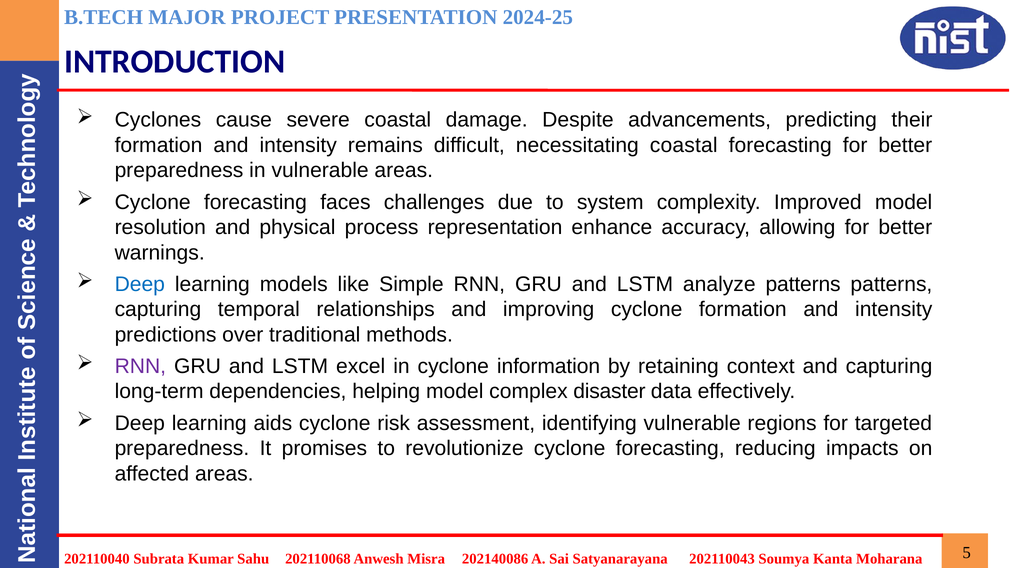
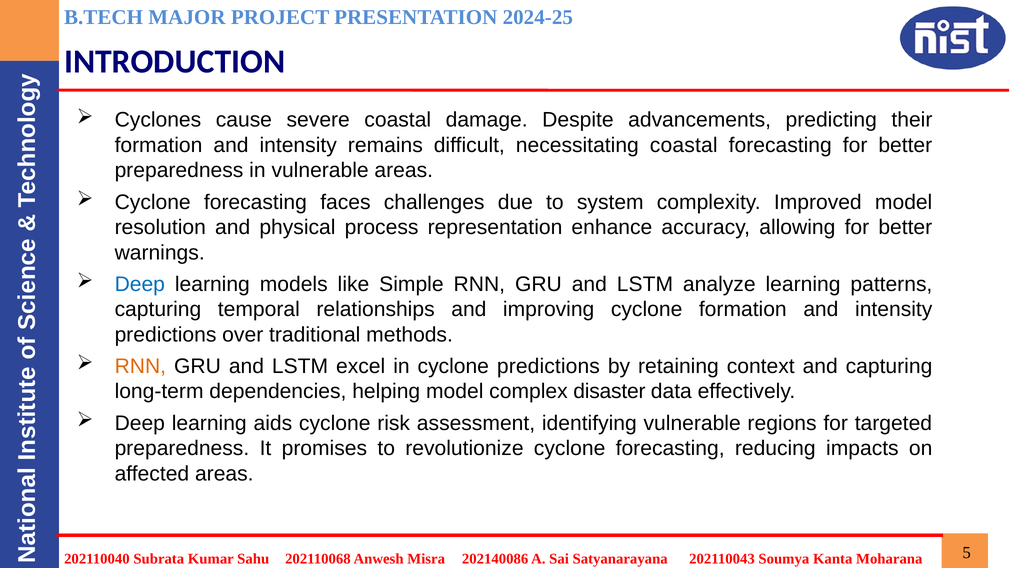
analyze patterns: patterns -> learning
RNN at (140, 366) colour: purple -> orange
cyclone information: information -> predictions
